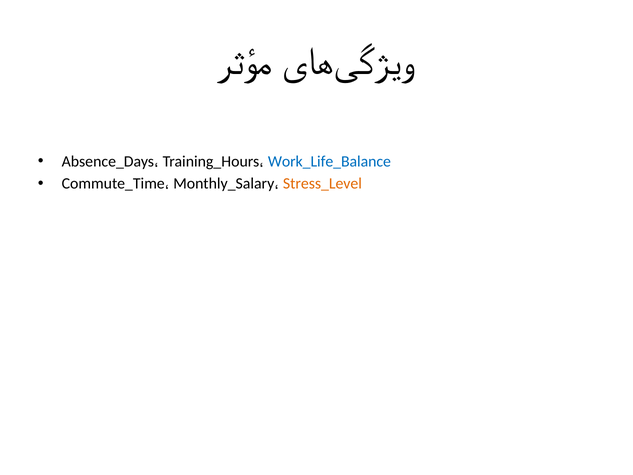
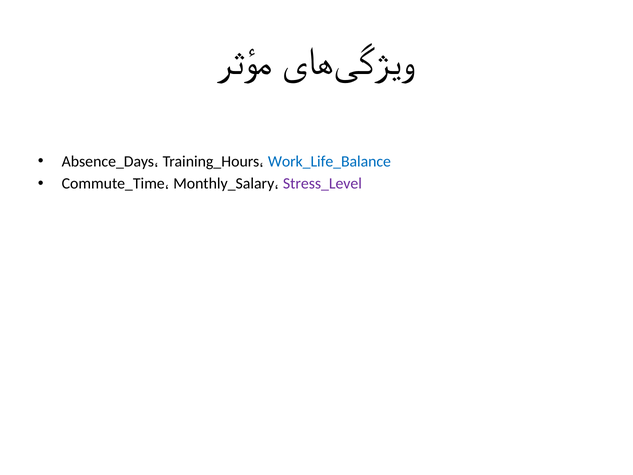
Stress_Level colour: orange -> purple
